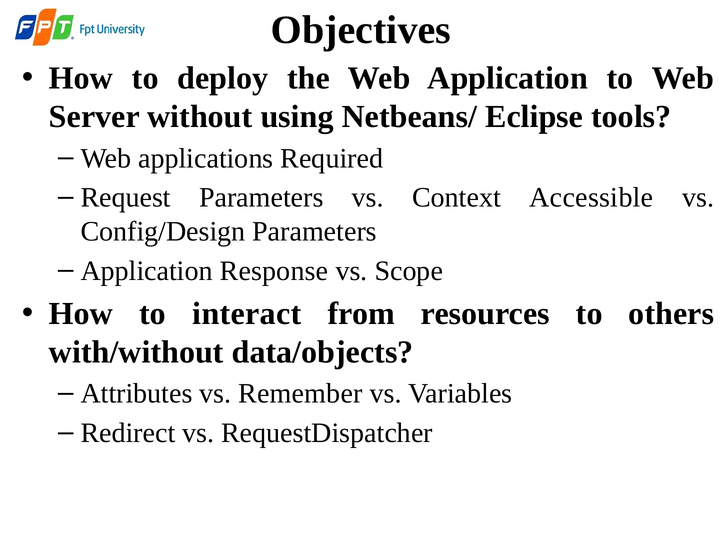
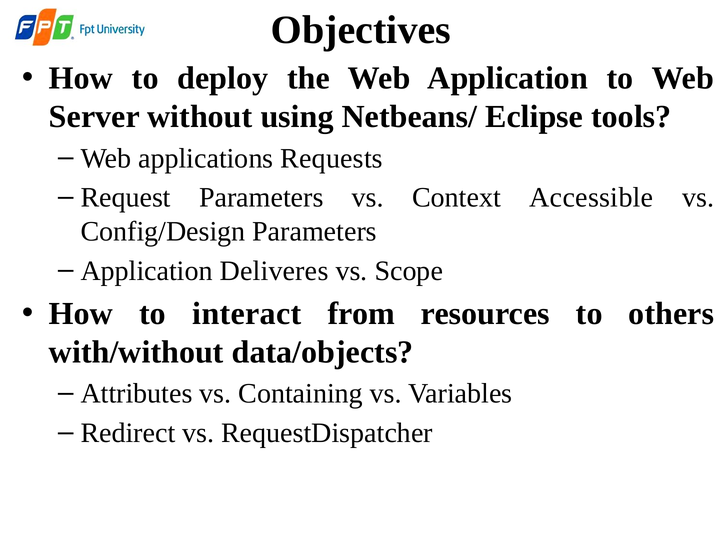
Required: Required -> Requests
Response: Response -> Deliveres
Remember: Remember -> Containing
